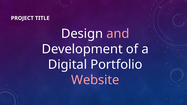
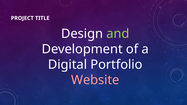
and colour: pink -> light green
